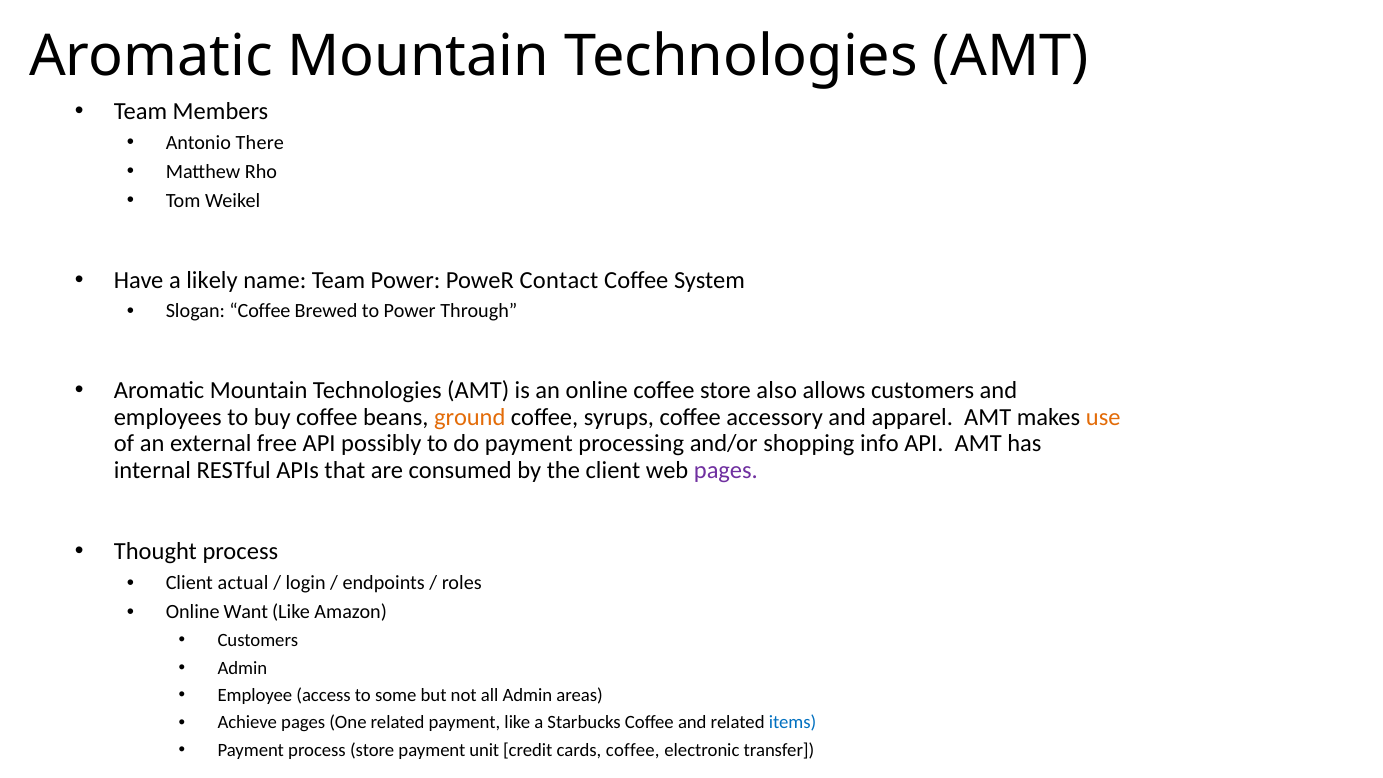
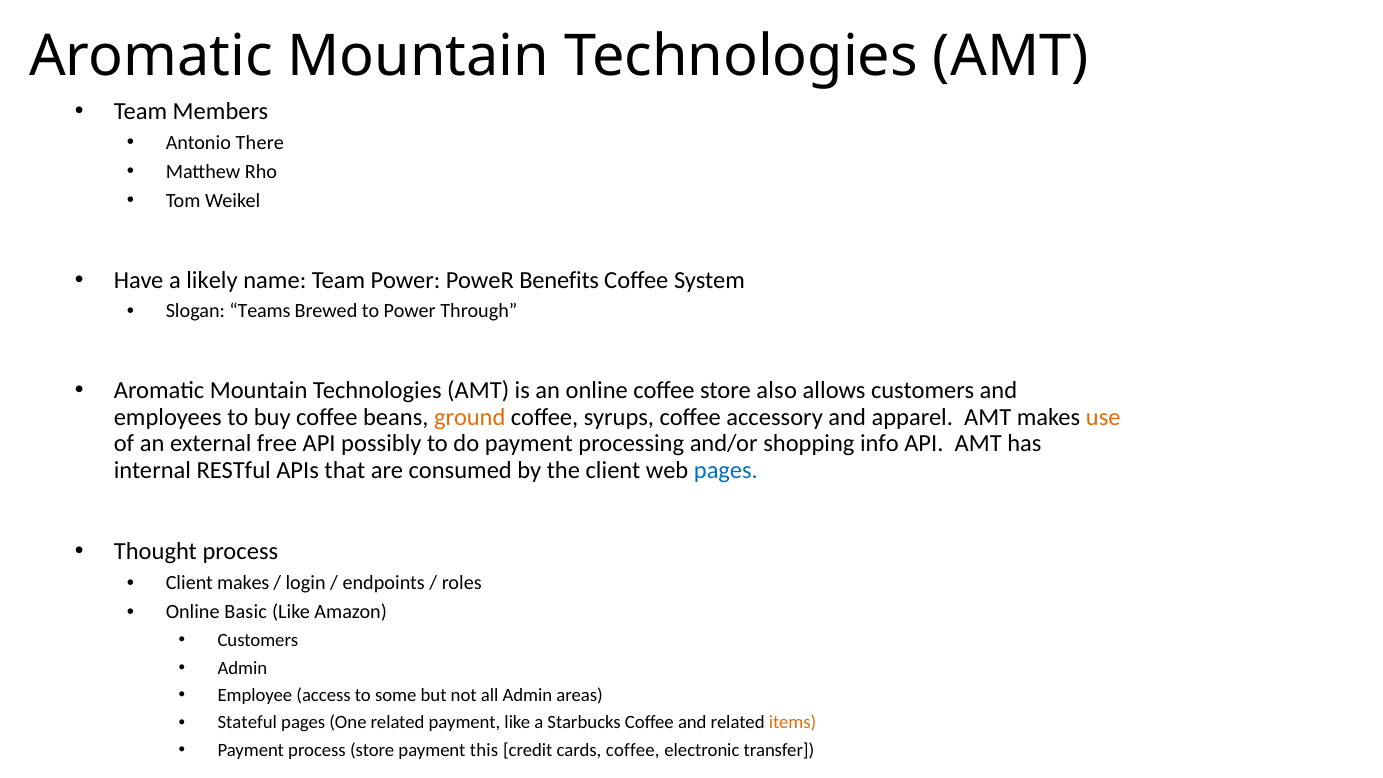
Contact: Contact -> Benefits
Slogan Coffee: Coffee -> Teams
pages at (726, 470) colour: purple -> blue
Client actual: actual -> makes
Want: Want -> Basic
Achieve: Achieve -> Stateful
items colour: blue -> orange
unit: unit -> this
